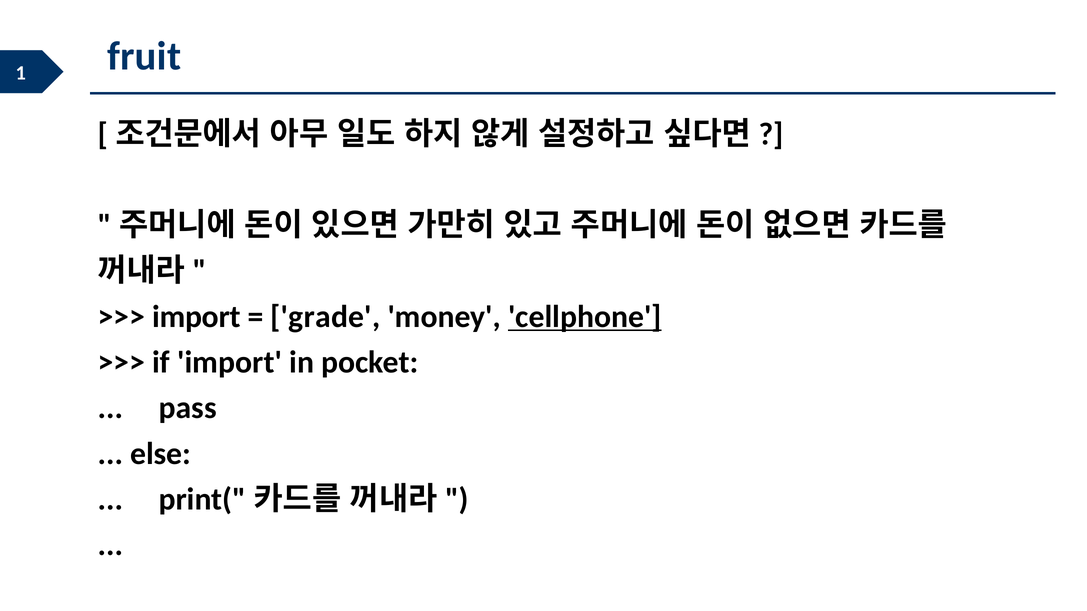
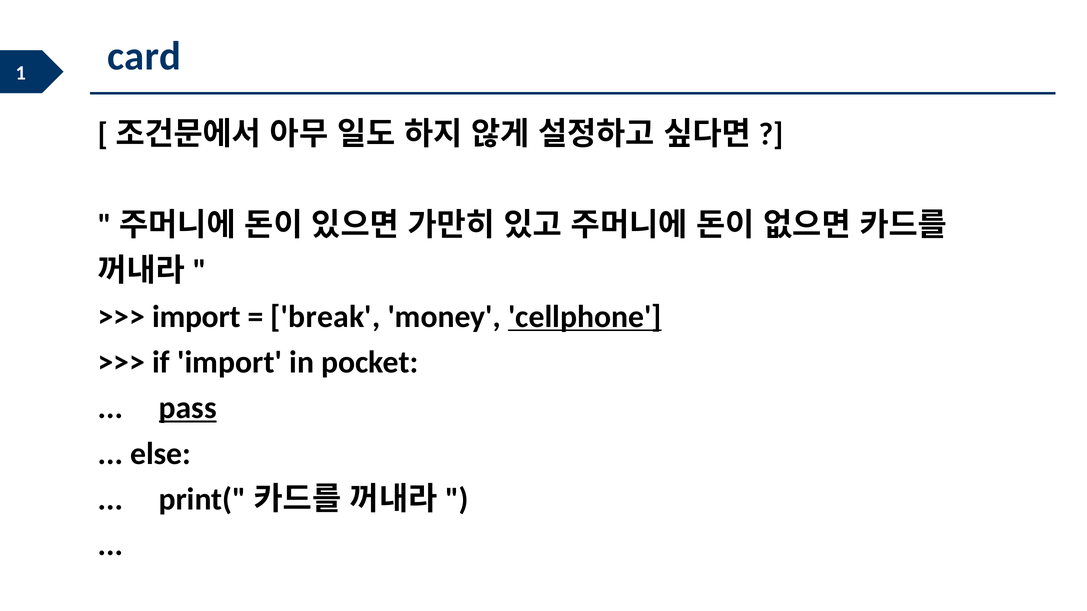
fruit: fruit -> card
grade: grade -> break
pass underline: none -> present
